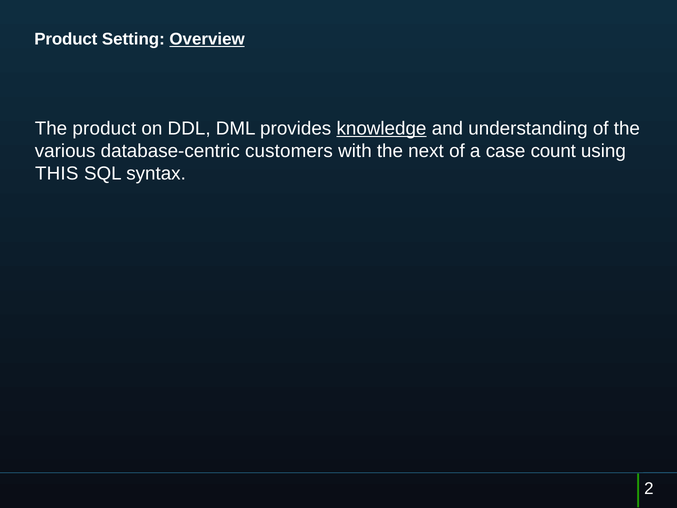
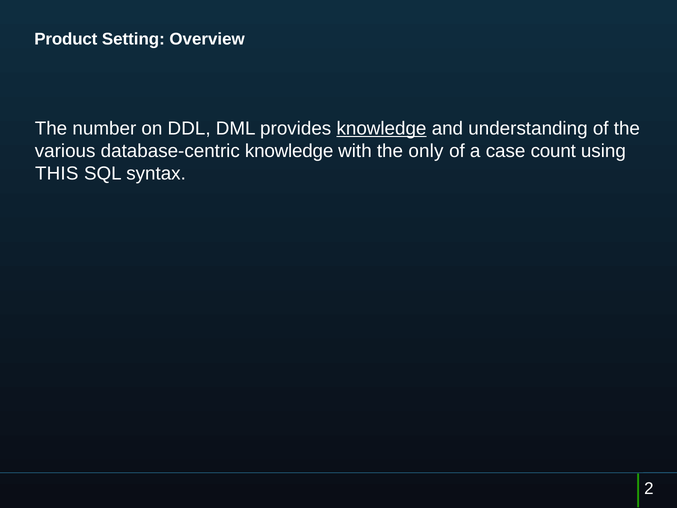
Overview underline: present -> none
The product: product -> number
database-centric customers: customers -> knowledge
next: next -> only
